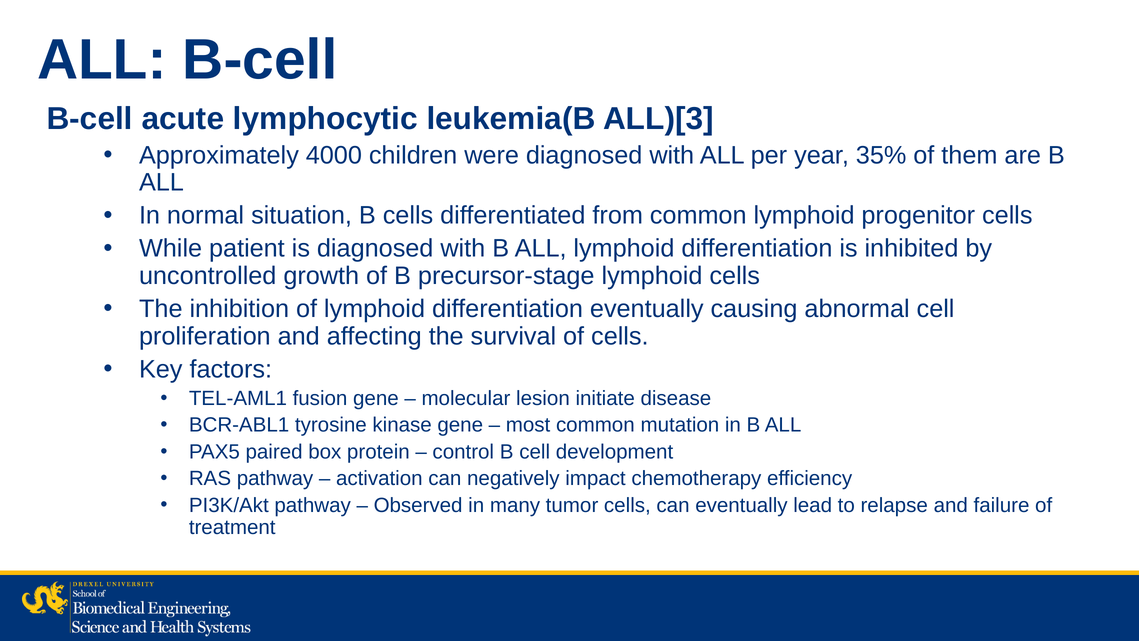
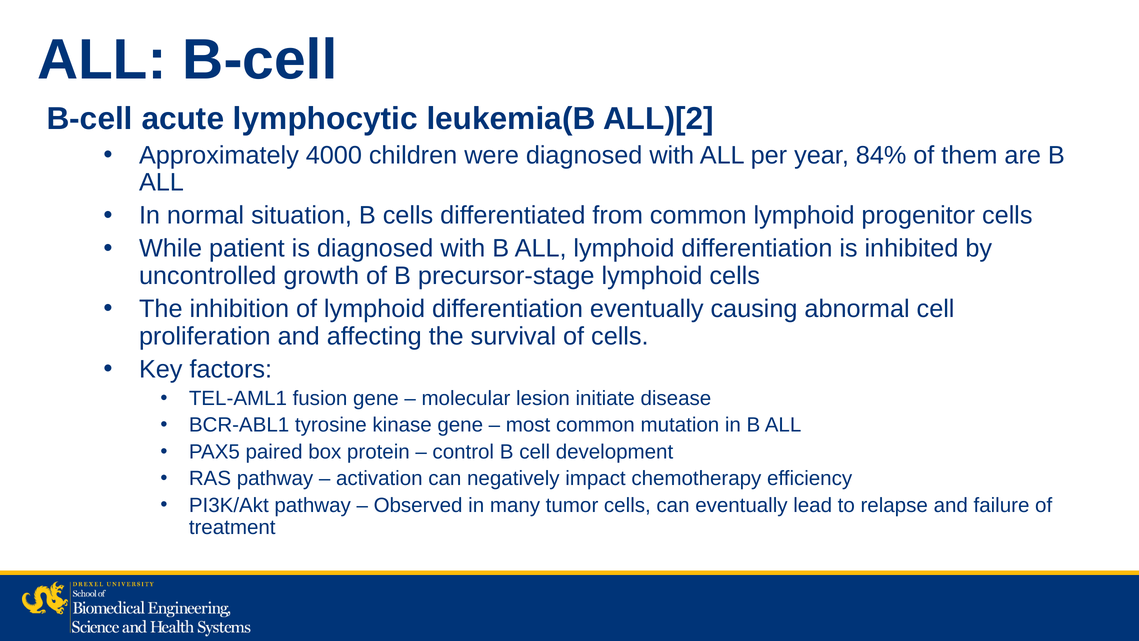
ALL)[3: ALL)[3 -> ALL)[2
35%: 35% -> 84%
